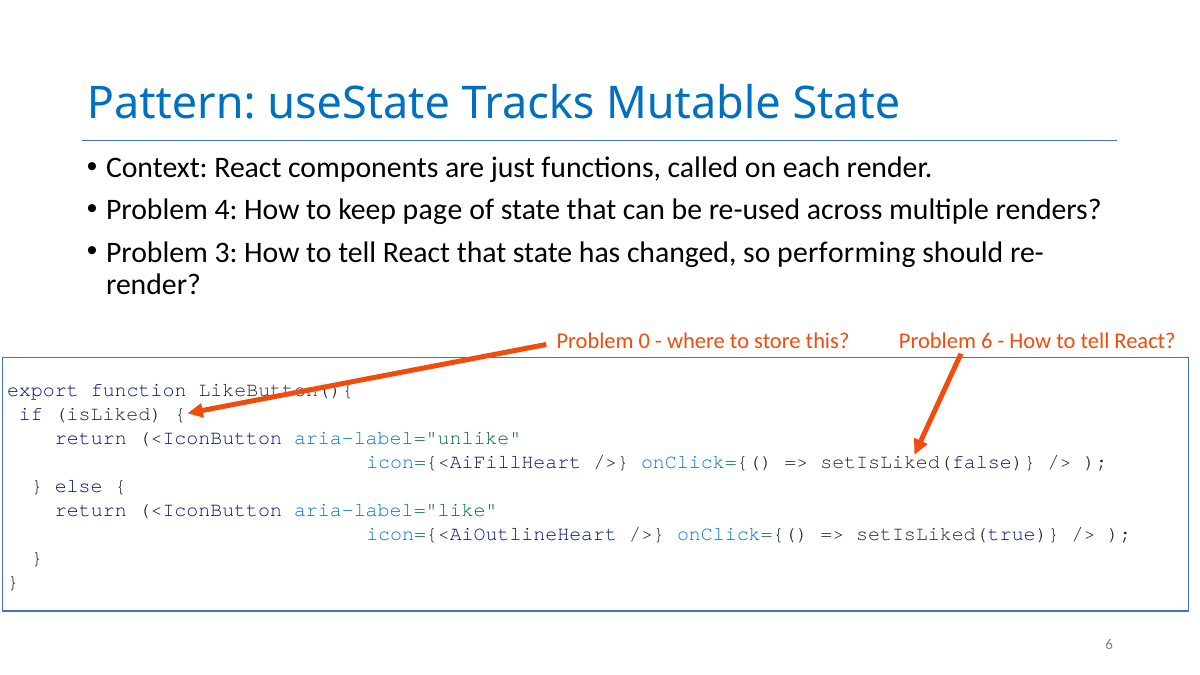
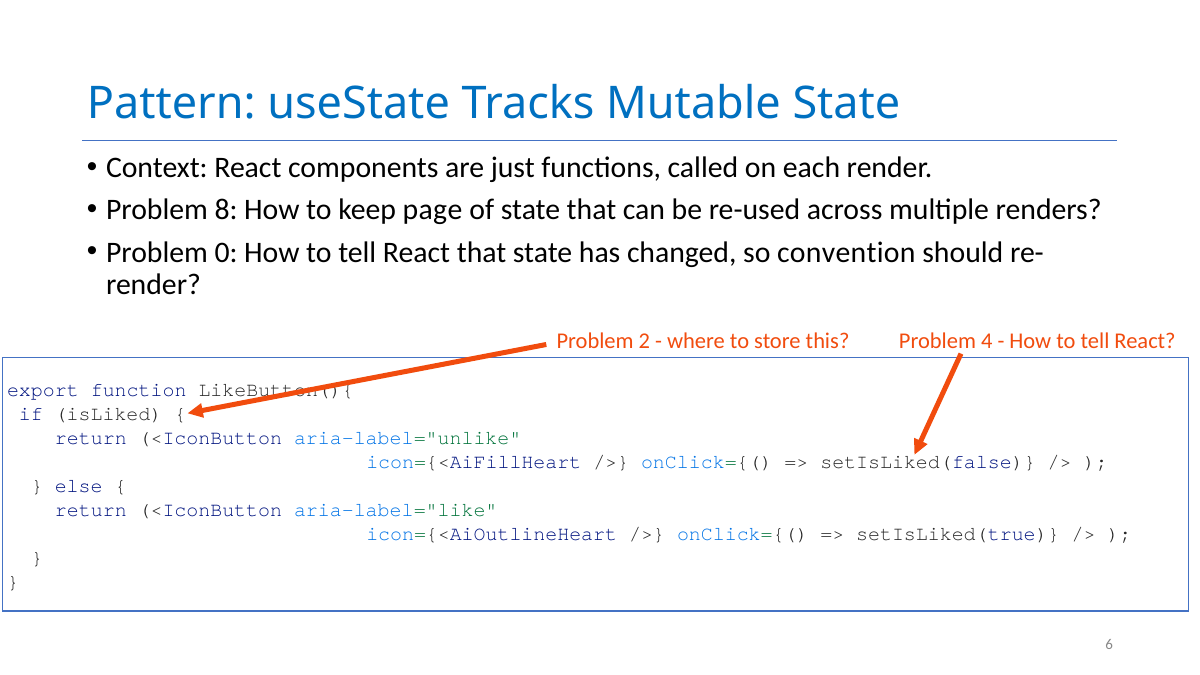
4: 4 -> 8
3: 3 -> 0
performing: performing -> convention
0: 0 -> 2
6 at (987, 341): 6 -> 4
